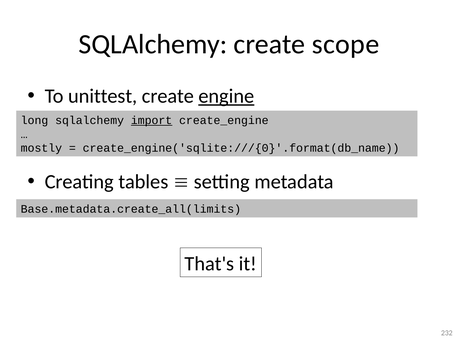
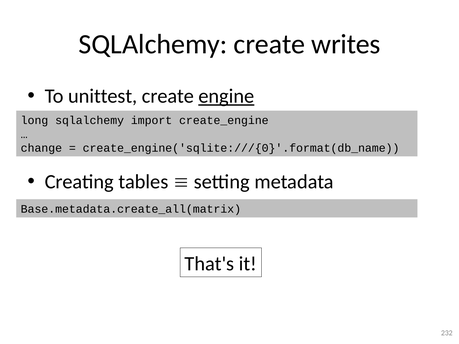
scope: scope -> writes
import underline: present -> none
mostly: mostly -> change
Base.metadata.create_all(limits: Base.metadata.create_all(limits -> Base.metadata.create_all(matrix
